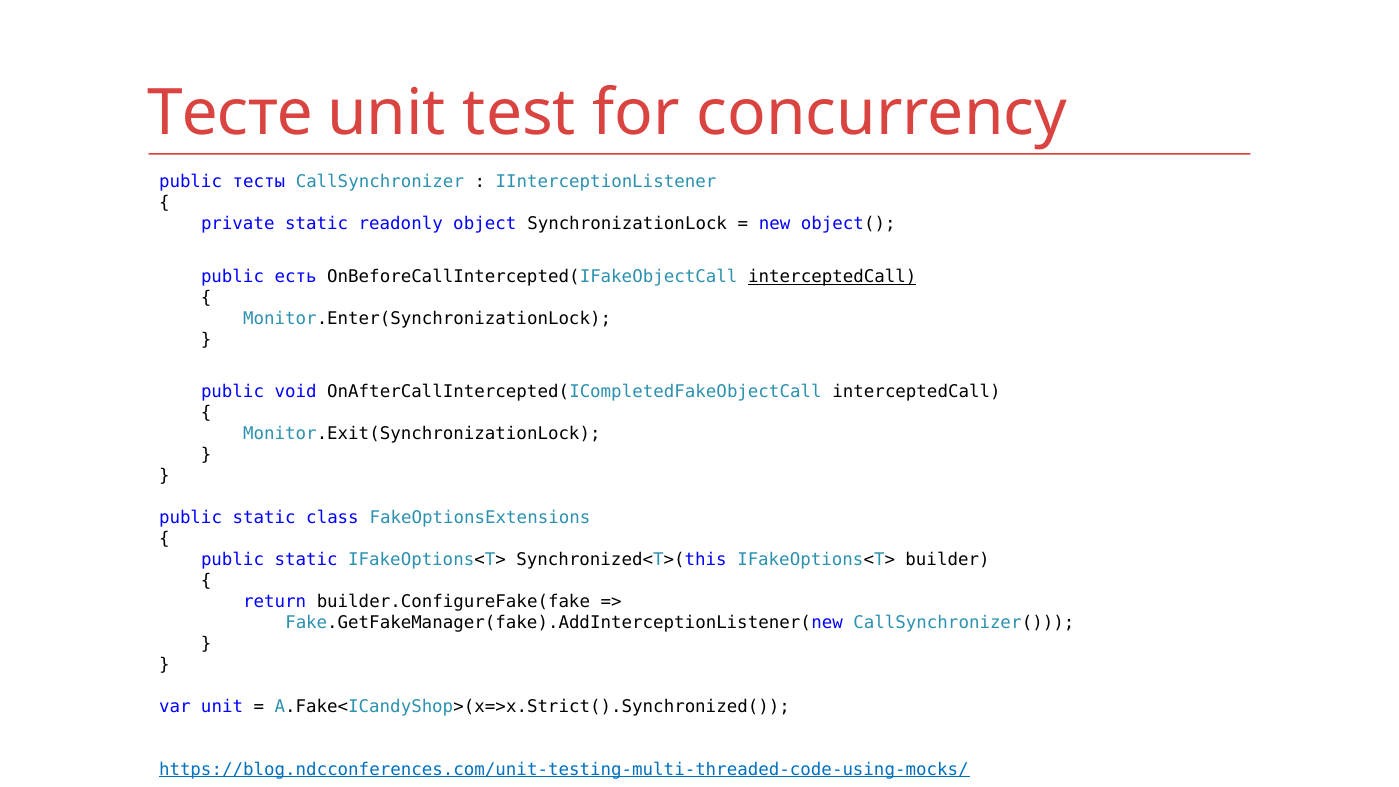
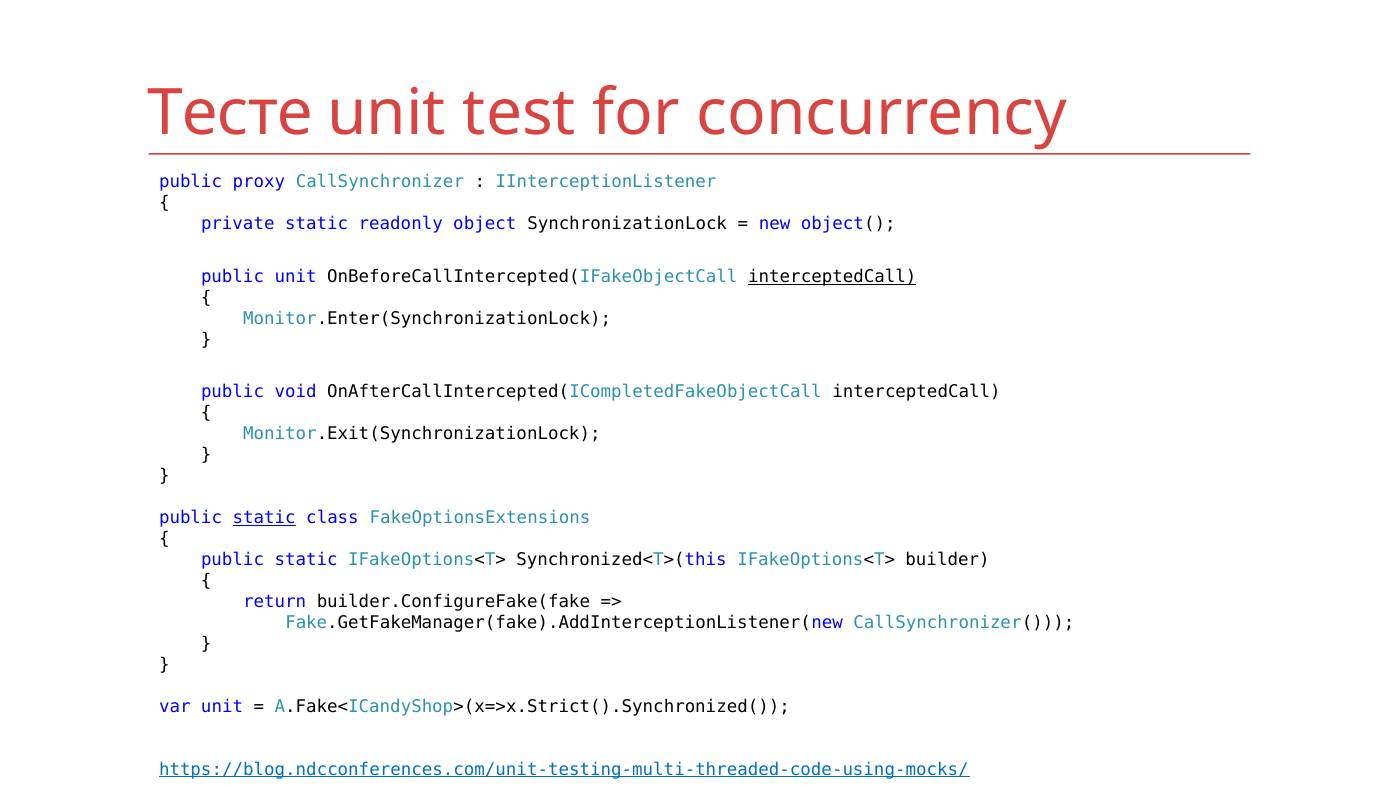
тесты: тесты -> proxy
public есть: есть -> unit
static at (264, 518) underline: none -> present
